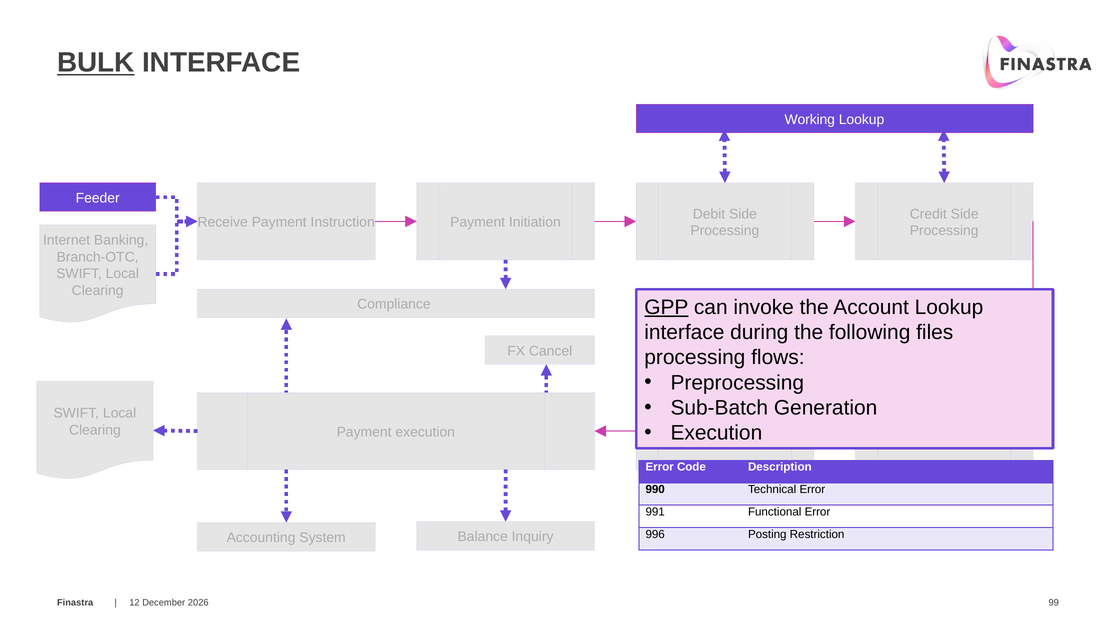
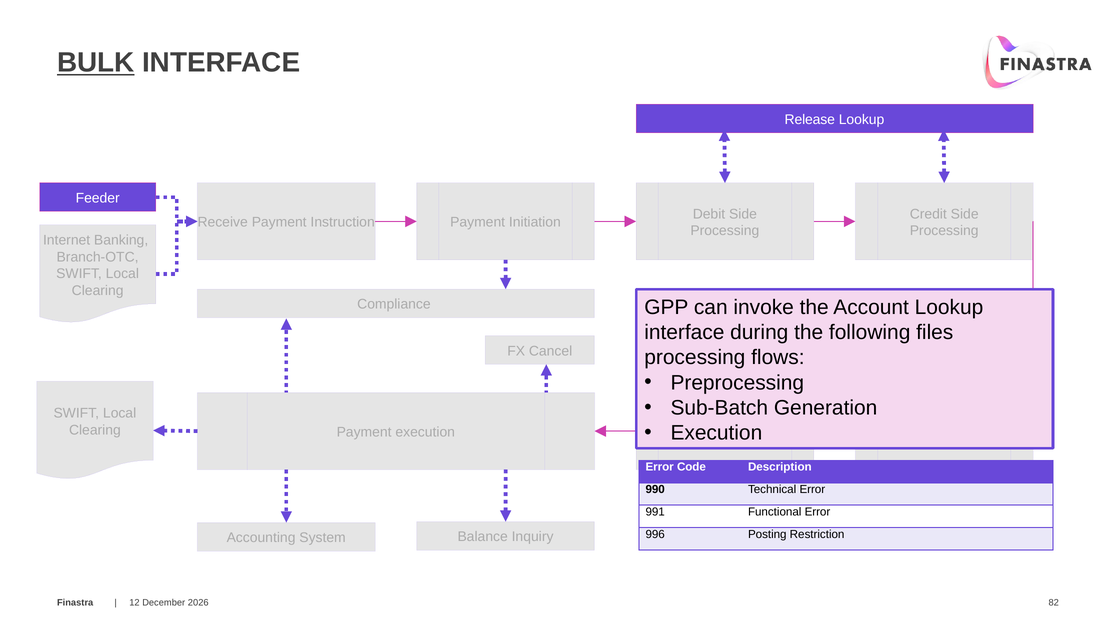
Working: Working -> Release
GPP underline: present -> none
99: 99 -> 82
